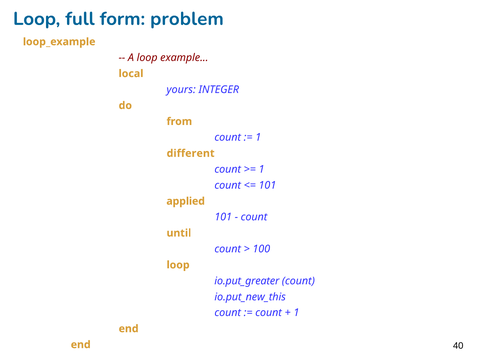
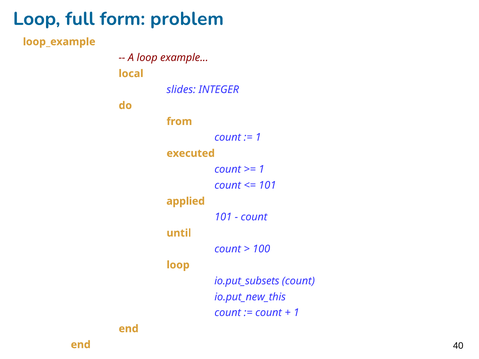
yours: yours -> slides
different: different -> executed
io.put_greater: io.put_greater -> io.put_subsets
